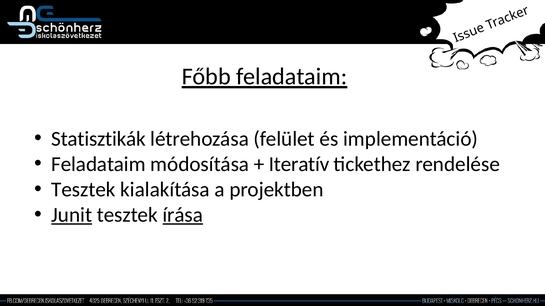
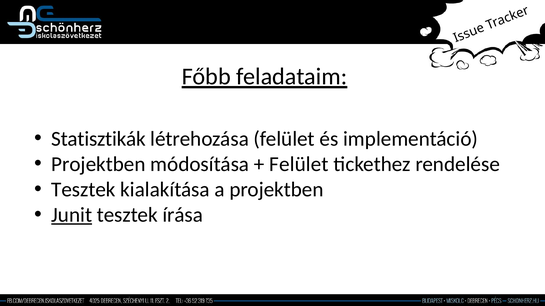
Feladataim at (98, 164): Feladataim -> Projektben
Iteratív at (299, 164): Iteratív -> Felület
írása underline: present -> none
